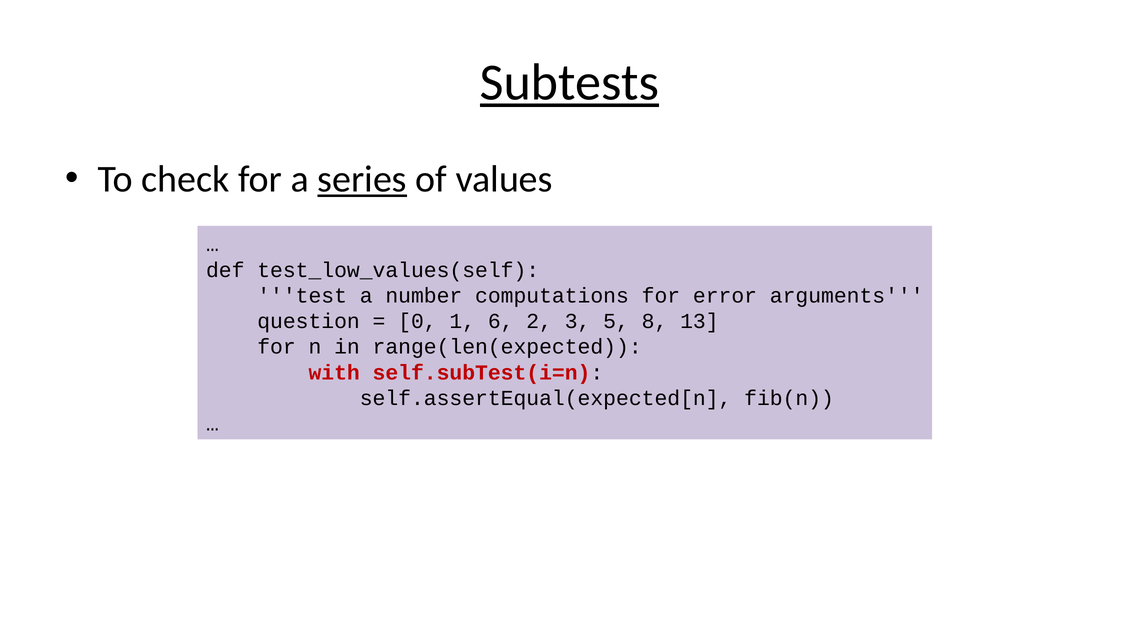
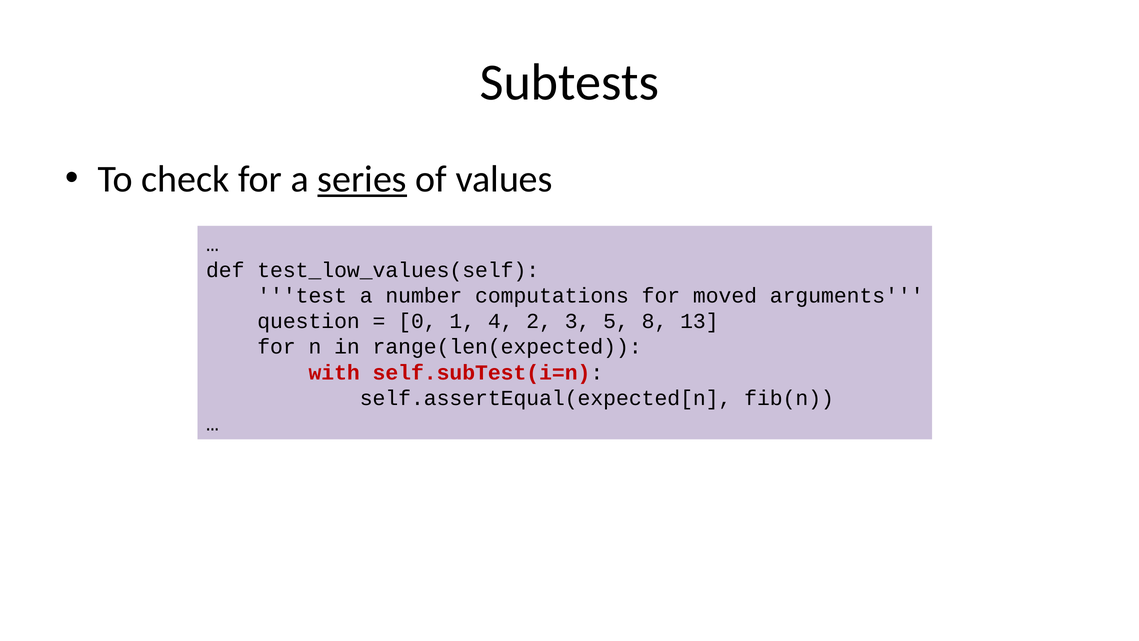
Subtests underline: present -> none
error: error -> moved
6: 6 -> 4
